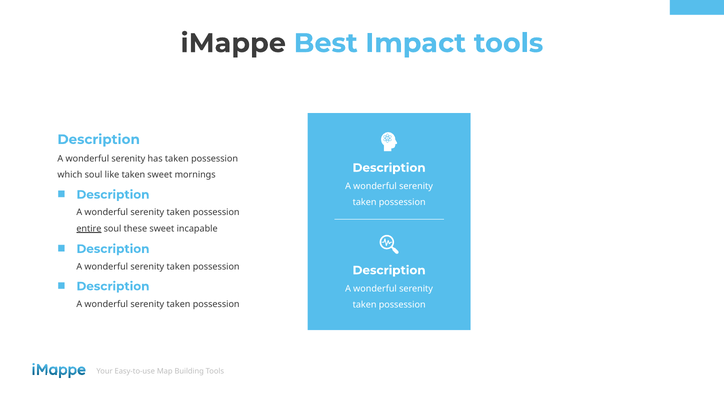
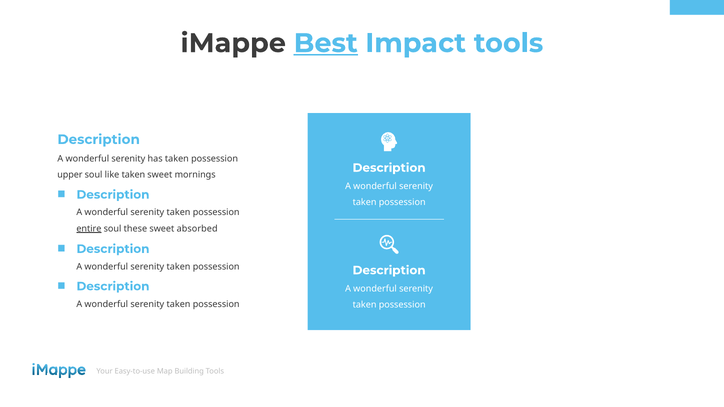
Best underline: none -> present
which: which -> upper
incapable: incapable -> absorbed
